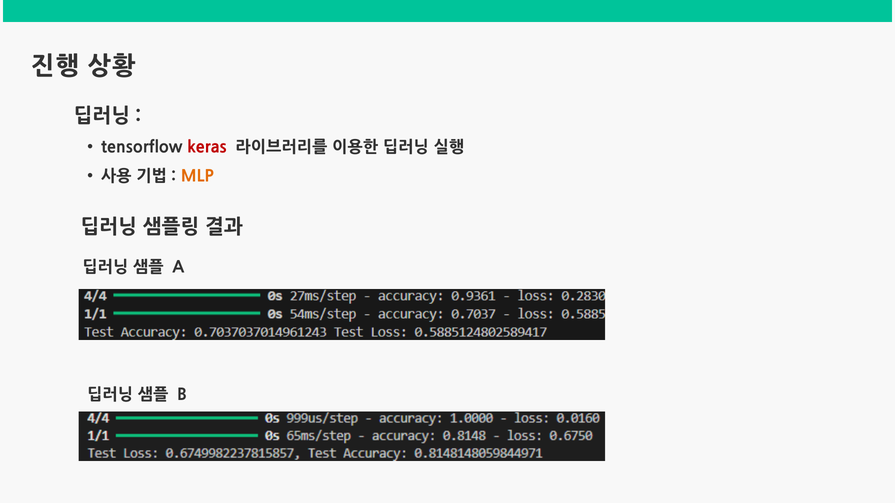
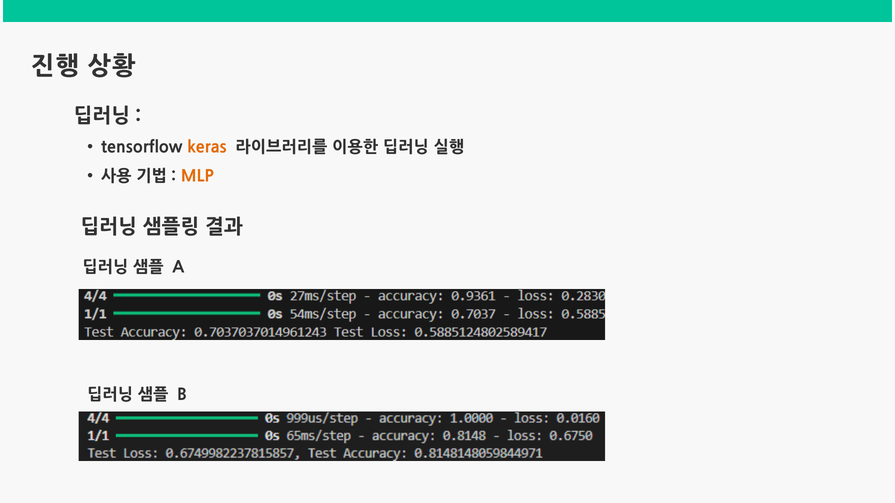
keras colour: red -> orange
